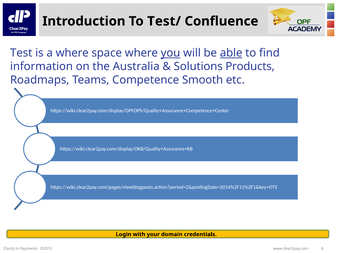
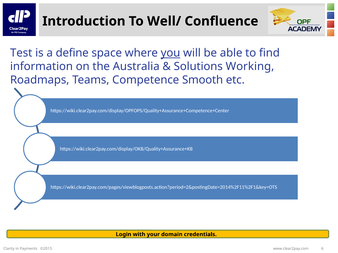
Test/: Test/ -> Well/
a where: where -> define
able underline: present -> none
Products: Products -> Working
